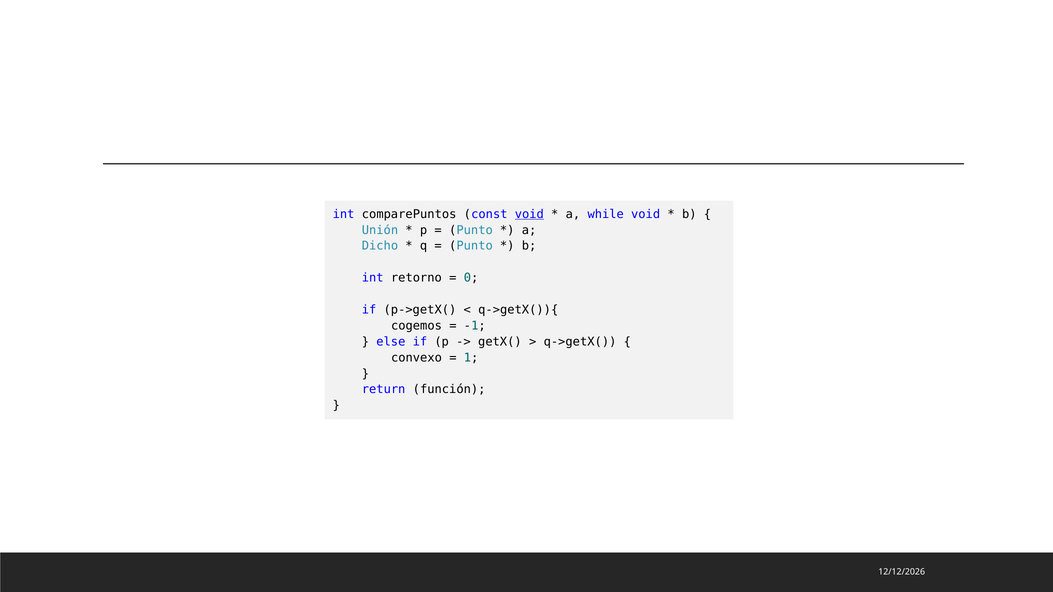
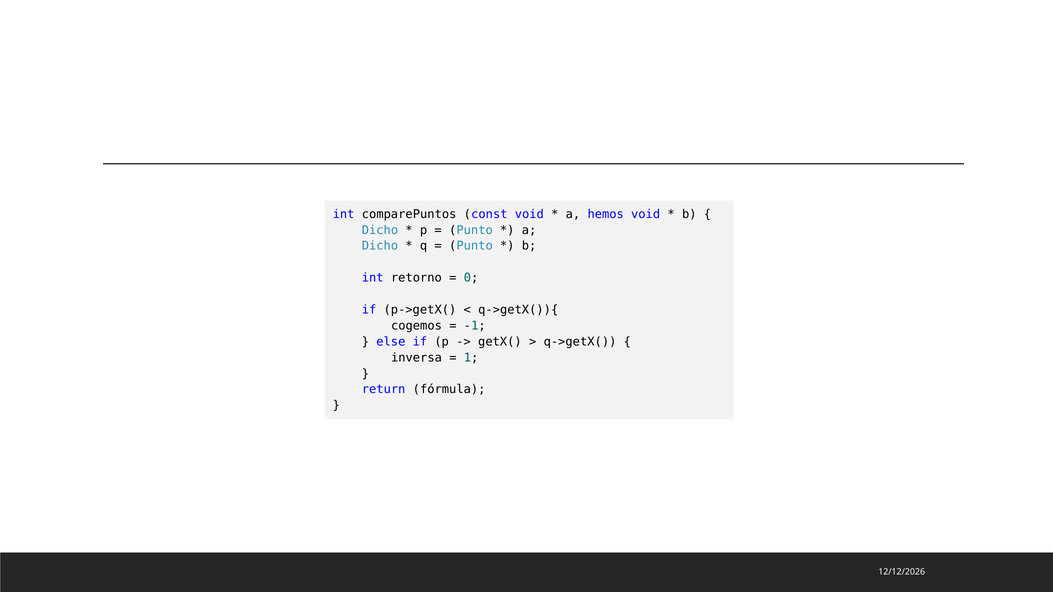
void at (529, 214) underline: present -> none
while: while -> hemos
Unión at (380, 230): Unión -> Dicho
convexo: convexo -> inversa
función: función -> fórmula
